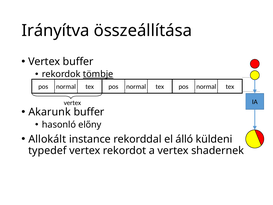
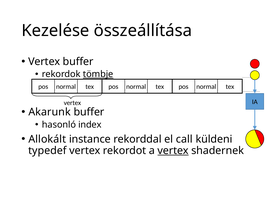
Irányítva: Irányítva -> Kezelése
előny: előny -> index
álló: álló -> call
vertex at (173, 150) underline: none -> present
